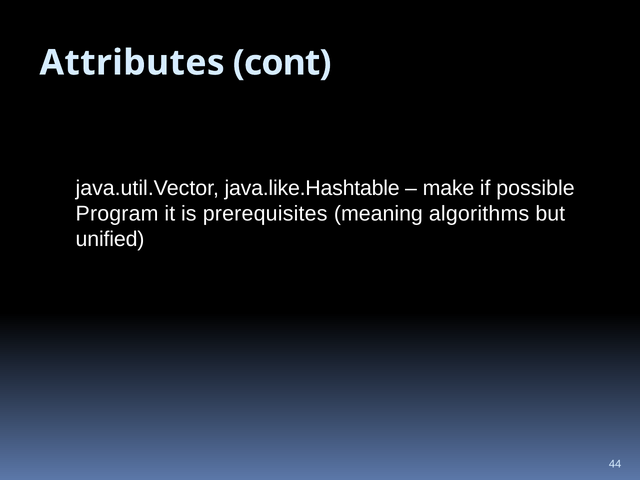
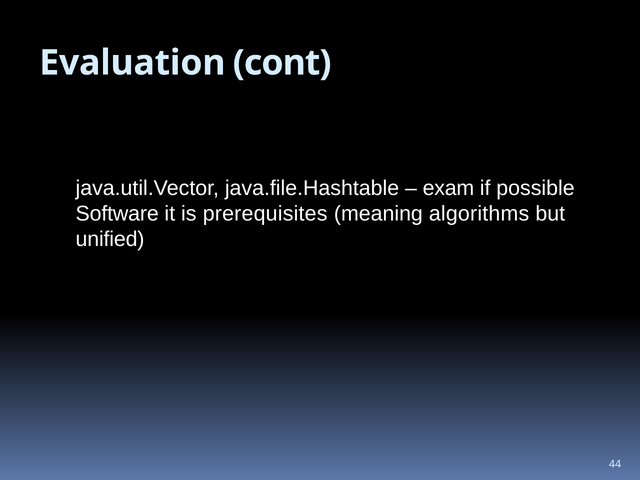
Attributes: Attributes -> Evaluation
java.like.Hashtable: java.like.Hashtable -> java.file.Hashtable
make: make -> exam
Program: Program -> Software
